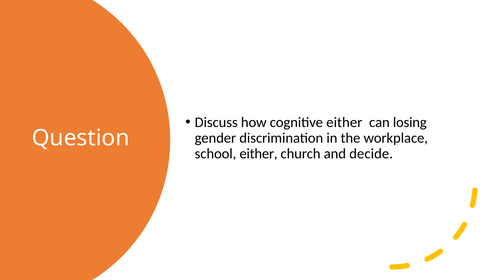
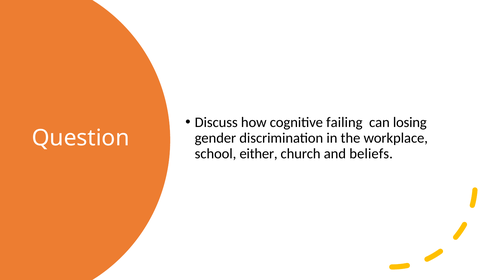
cognitive either: either -> failing
decide: decide -> beliefs
